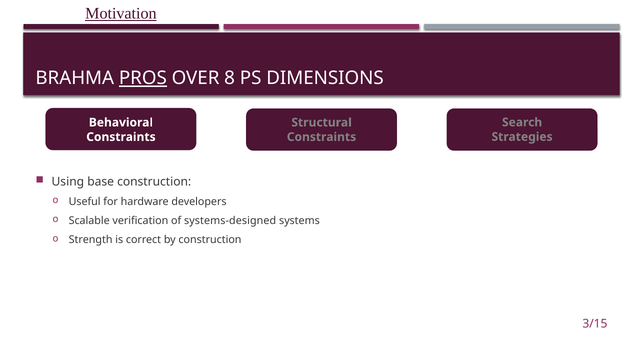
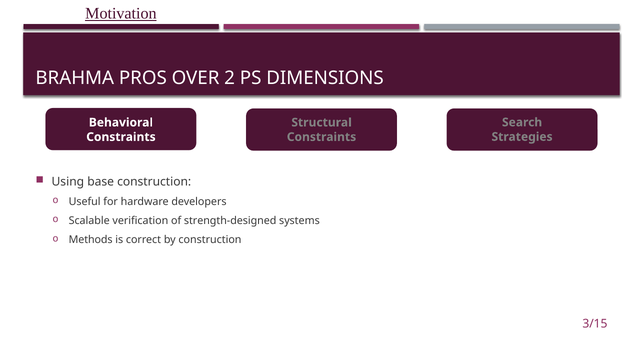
PROS underline: present -> none
8: 8 -> 2
systems-designed: systems-designed -> strength-designed
Strength: Strength -> Methods
